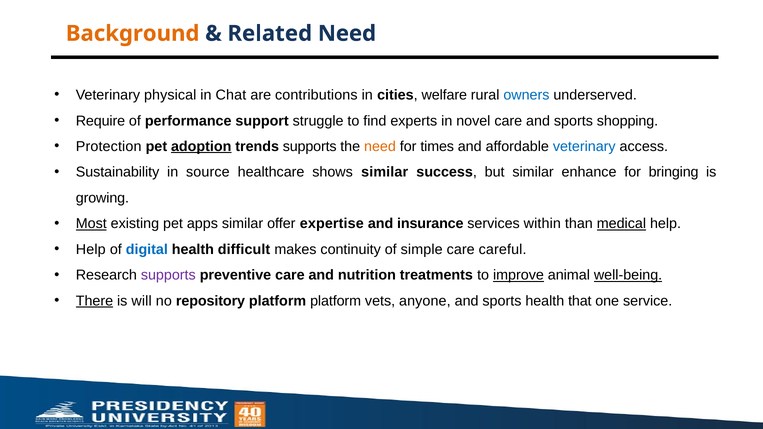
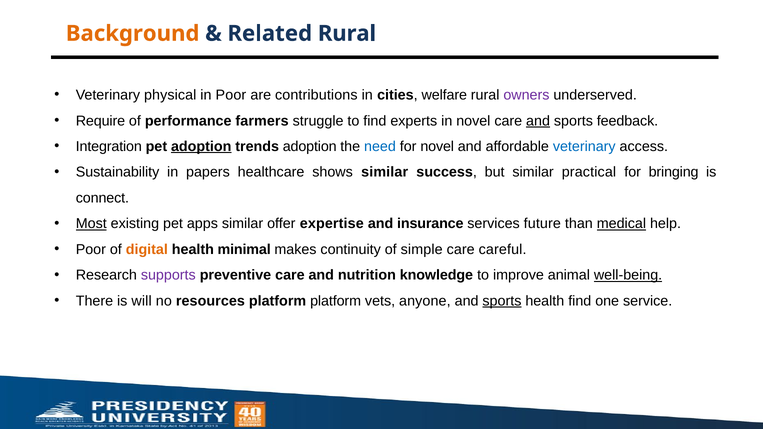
Related Need: Need -> Rural
in Chat: Chat -> Poor
owners colour: blue -> purple
support: support -> farmers
and at (538, 121) underline: none -> present
shopping: shopping -> feedback
Protection: Protection -> Integration
trends supports: supports -> adoption
need at (380, 147) colour: orange -> blue
for times: times -> novel
source: source -> papers
enhance: enhance -> practical
growing: growing -> connect
within: within -> future
Help at (91, 250): Help -> Poor
digital colour: blue -> orange
difficult: difficult -> minimal
treatments: treatments -> knowledge
improve underline: present -> none
There underline: present -> none
repository: repository -> resources
sports at (502, 301) underline: none -> present
health that: that -> find
